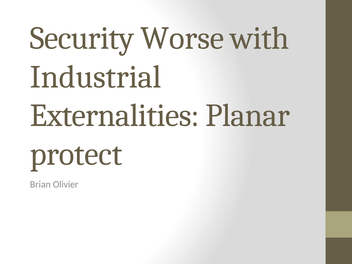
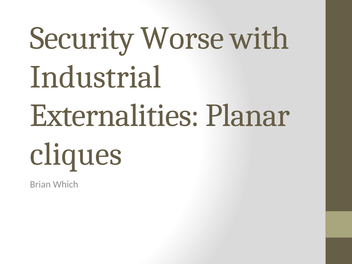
protect: protect -> cliques
Olivier: Olivier -> Which
